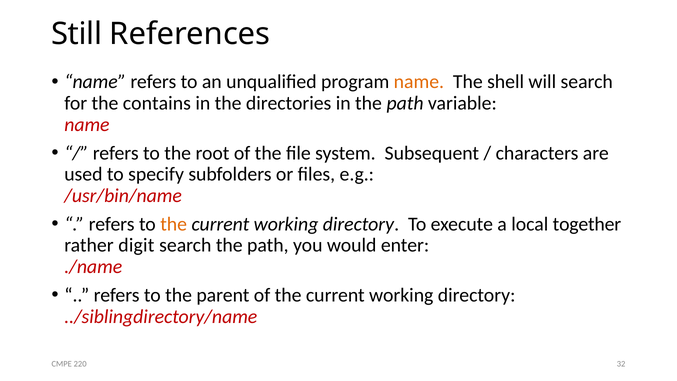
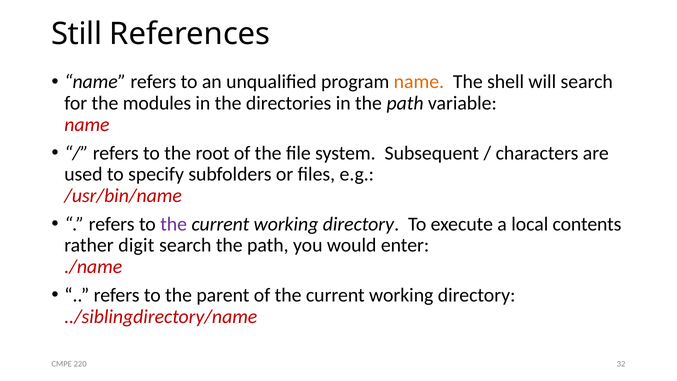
contains: contains -> modules
the at (174, 224) colour: orange -> purple
together: together -> contents
